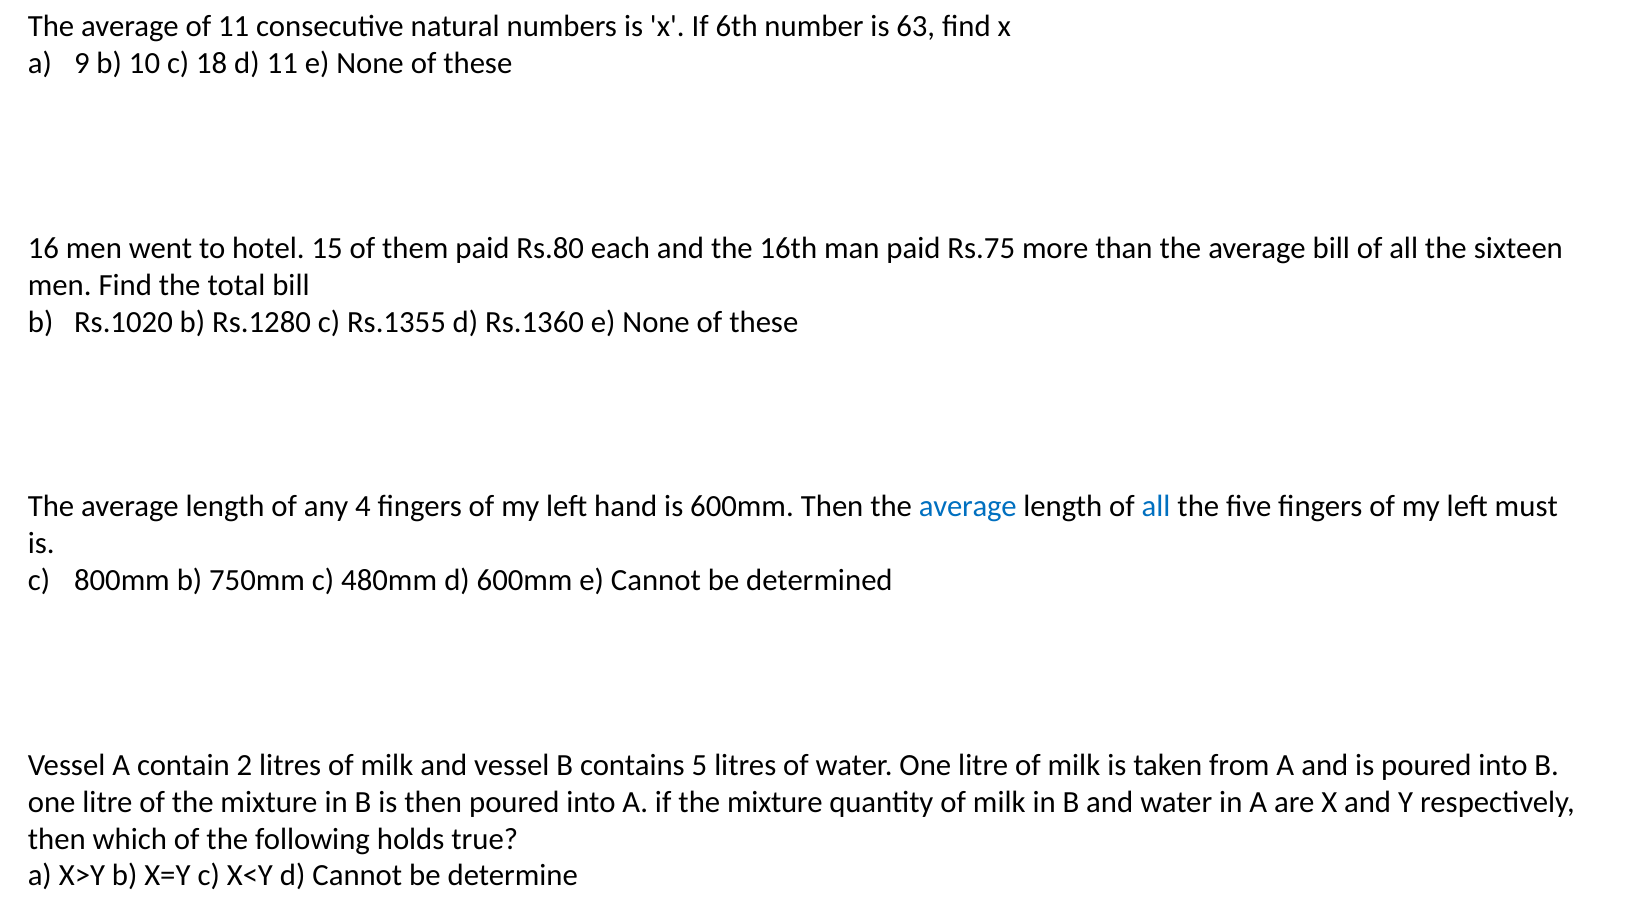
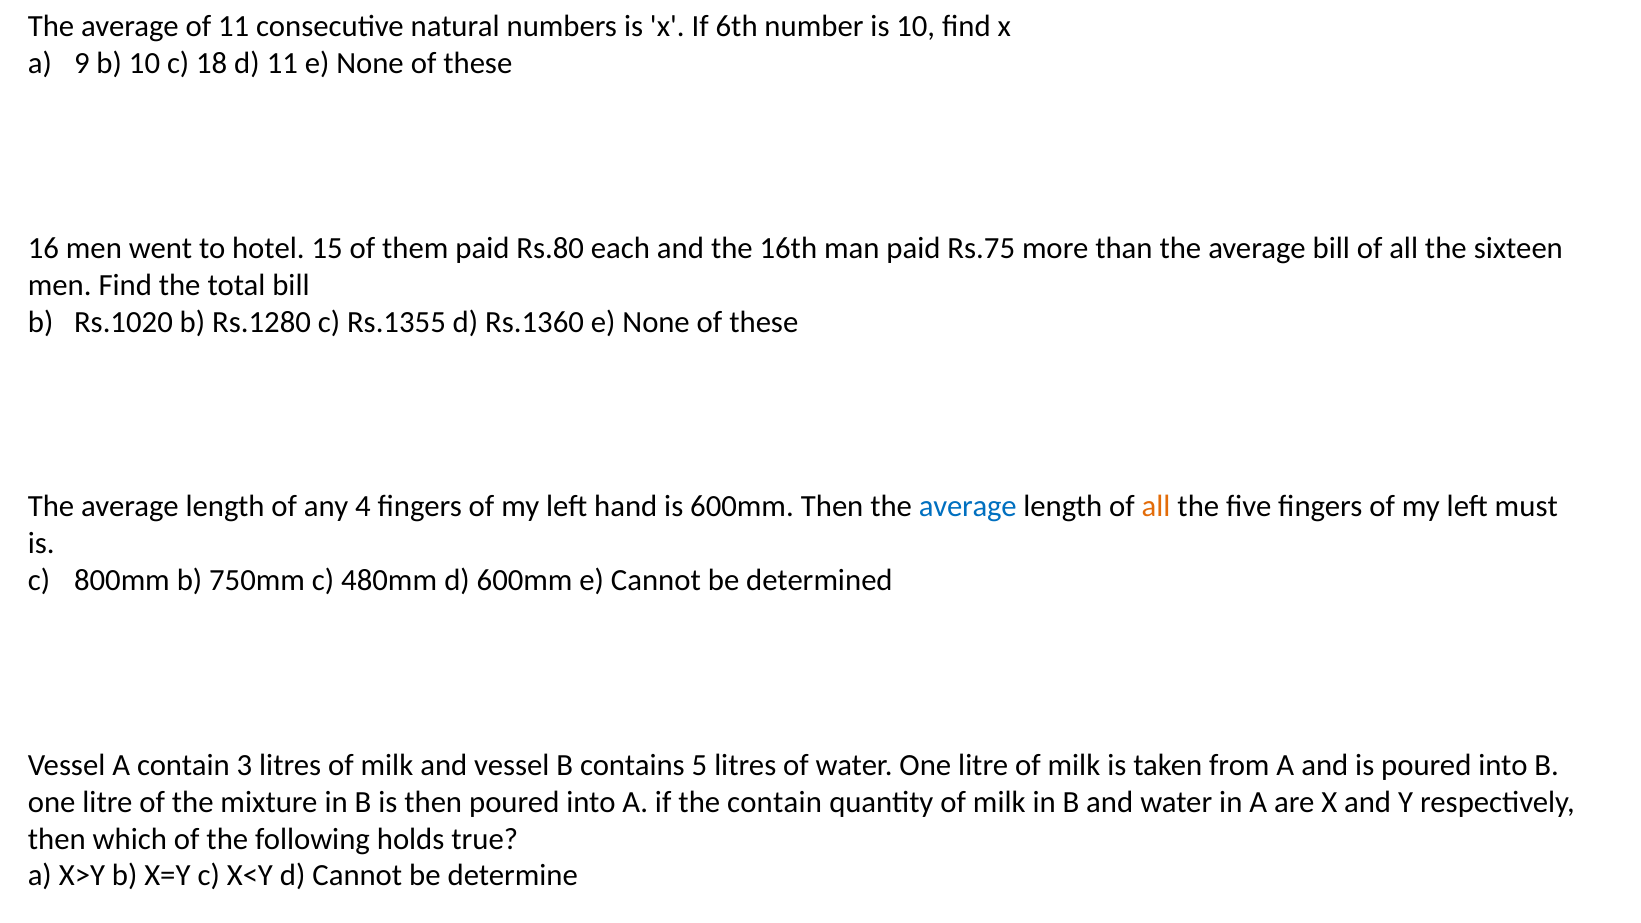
is 63: 63 -> 10
all at (1156, 507) colour: blue -> orange
2: 2 -> 3
if the mixture: mixture -> contain
